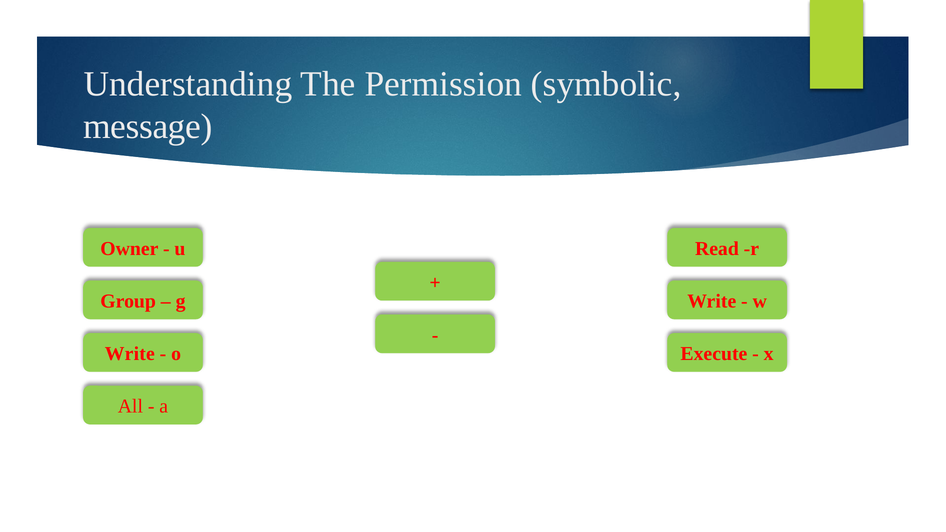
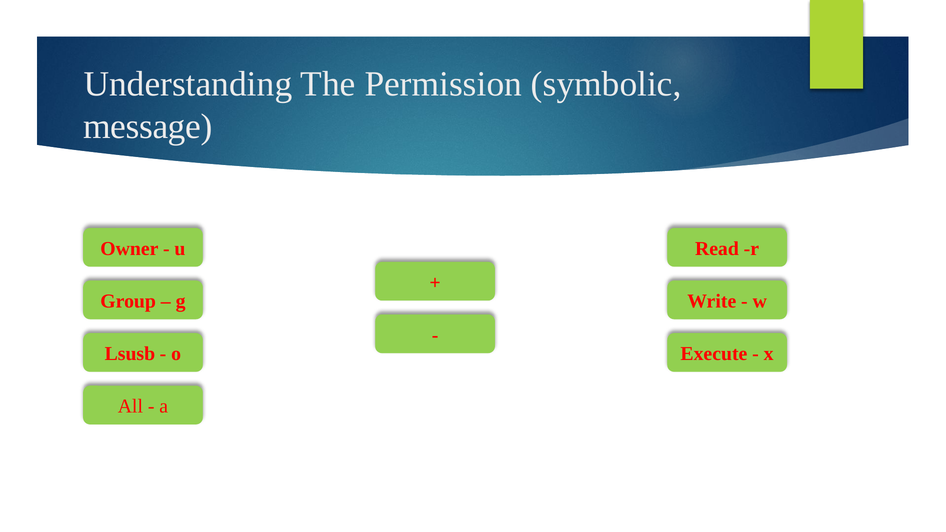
Write at (130, 354): Write -> Lsusb
